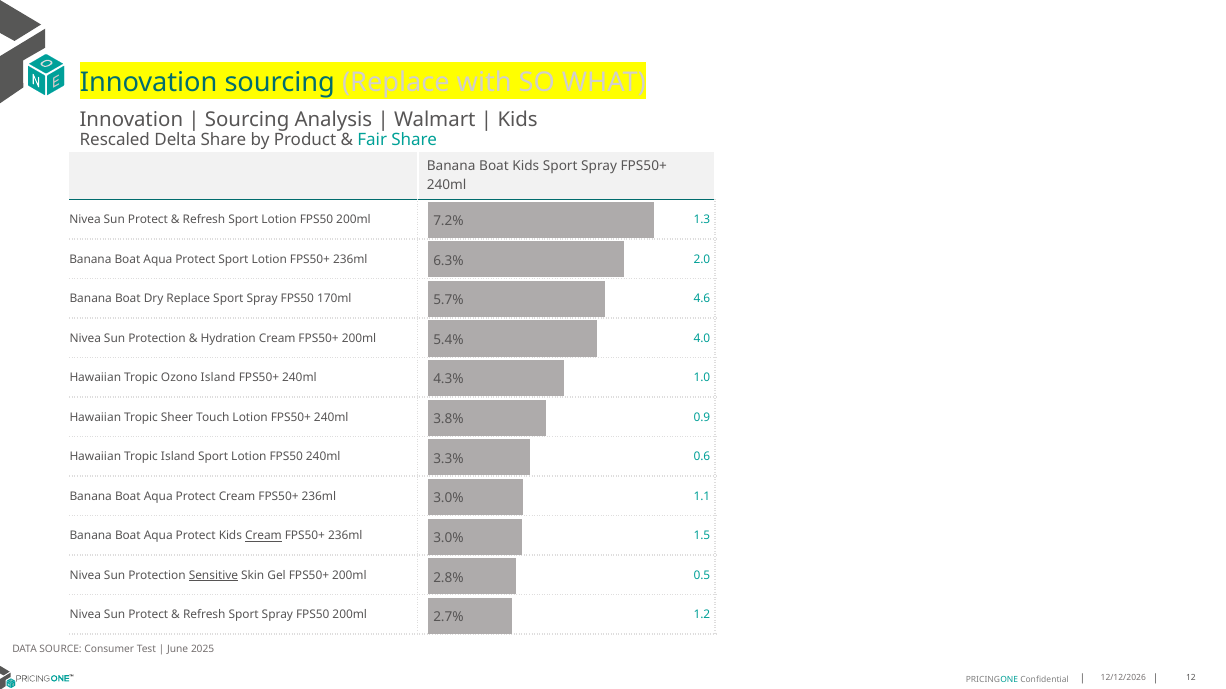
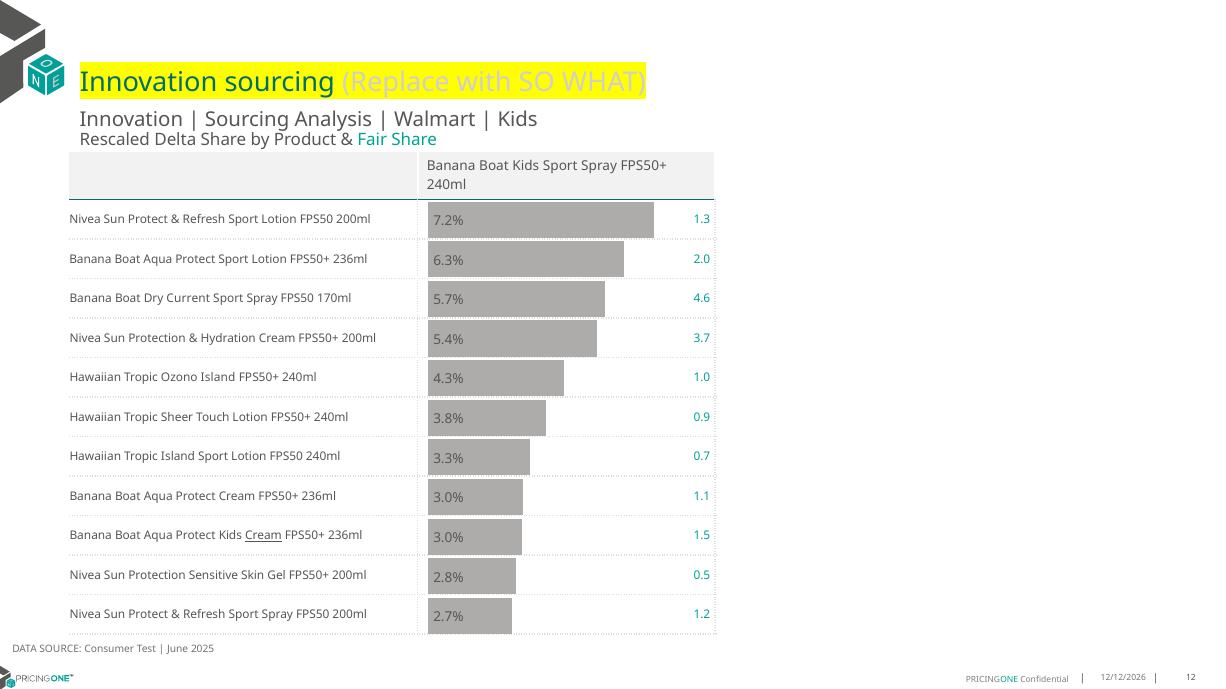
Dry Replace: Replace -> Current
4.0: 4.0 -> 3.7
0.6: 0.6 -> 0.7
Sensitive underline: present -> none
